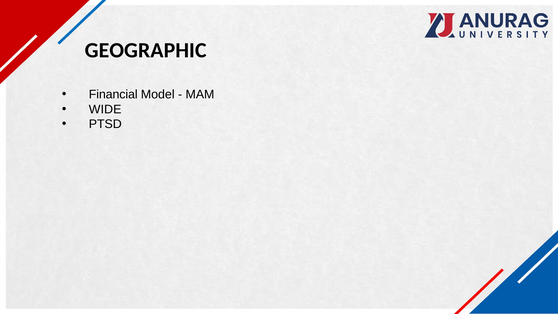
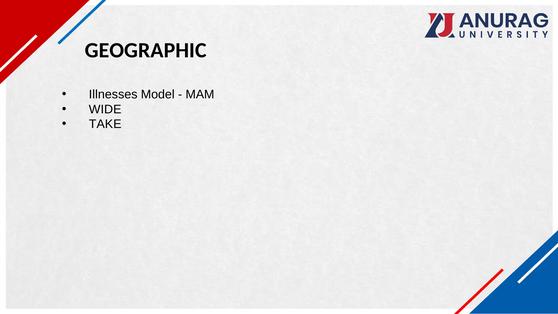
Financial: Financial -> Illnesses
PTSD: PTSD -> TAKE
